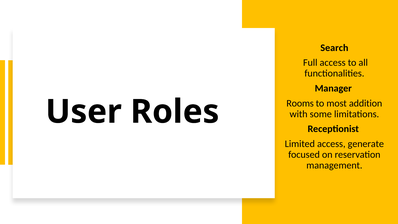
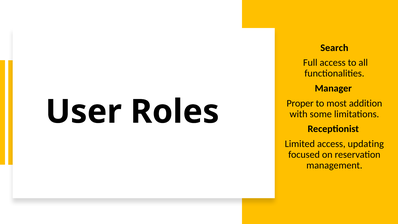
Rooms: Rooms -> Proper
generate: generate -> updating
